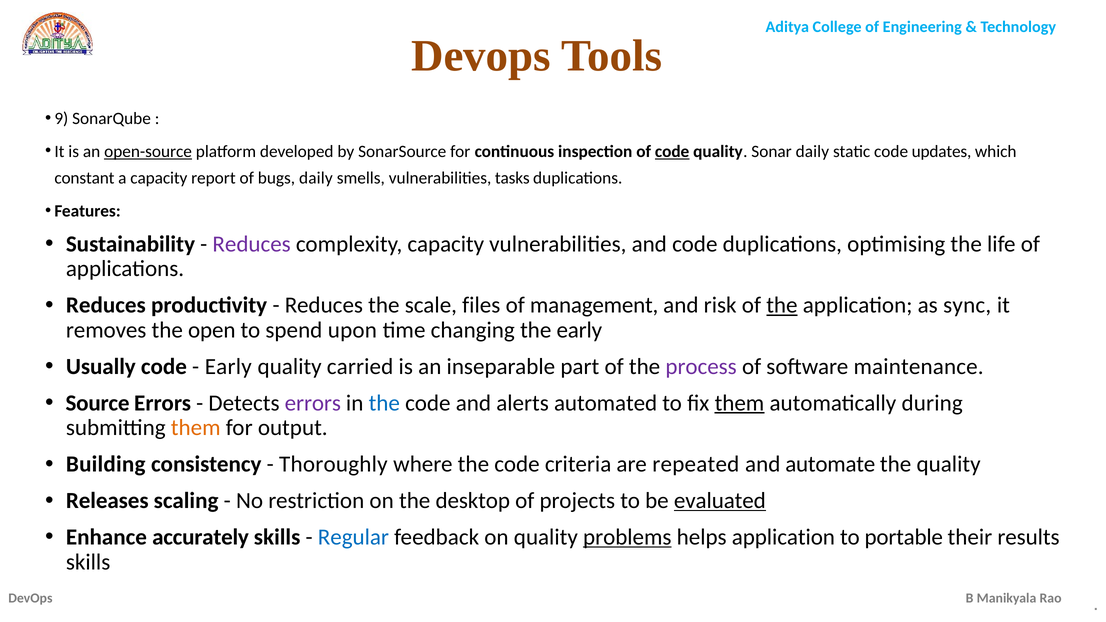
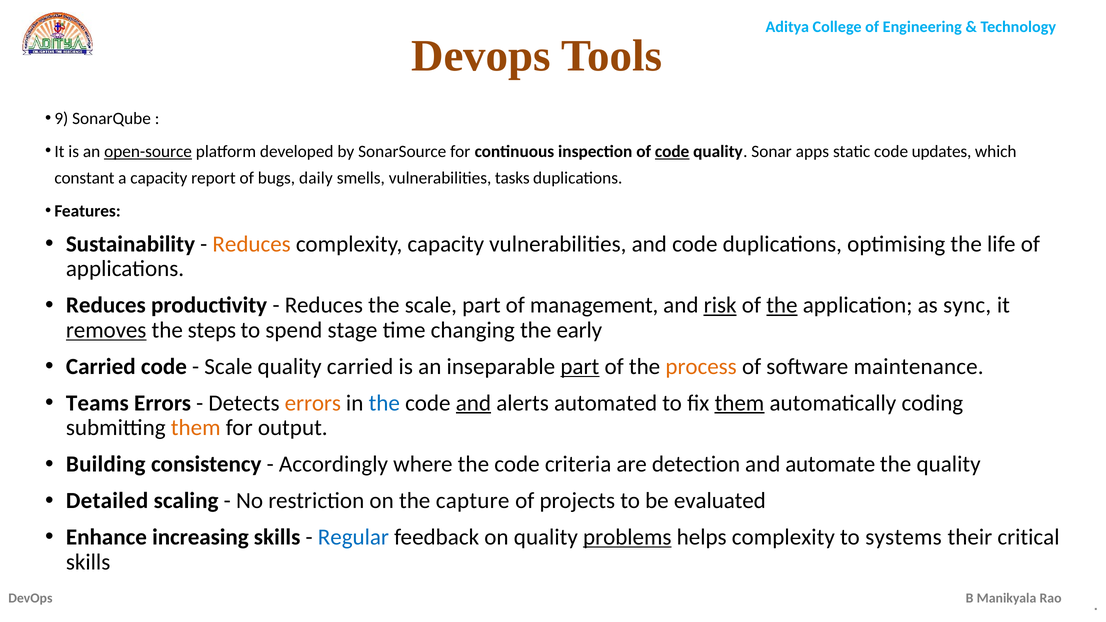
Sonar daily: daily -> apps
Reduces at (252, 244) colour: purple -> orange
scale files: files -> part
risk underline: none -> present
removes underline: none -> present
open: open -> steps
upon: upon -> stage
Usually at (101, 367): Usually -> Carried
Early at (228, 367): Early -> Scale
part at (580, 367) underline: none -> present
process colour: purple -> orange
Source: Source -> Teams
errors at (313, 403) colour: purple -> orange
and at (473, 403) underline: none -> present
during: during -> coding
Thoroughly: Thoroughly -> Accordingly
repeated: repeated -> detection
Releases: Releases -> Detailed
desktop: desktop -> capture
evaluated underline: present -> none
accurately: accurately -> increasing
helps application: application -> complexity
portable: portable -> systems
results: results -> critical
